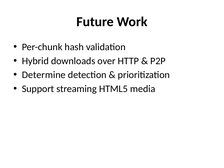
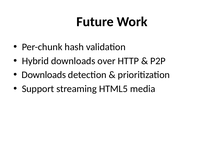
Determine at (44, 75): Determine -> Downloads
